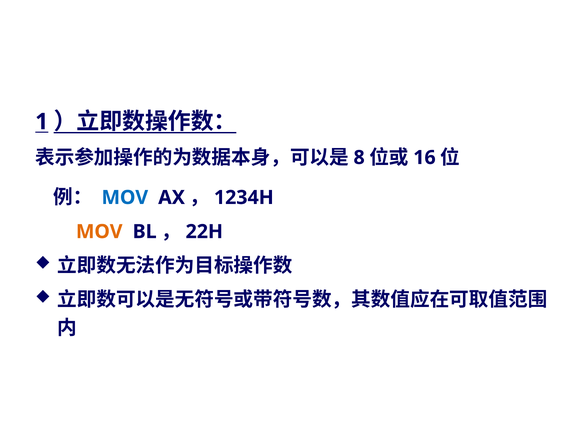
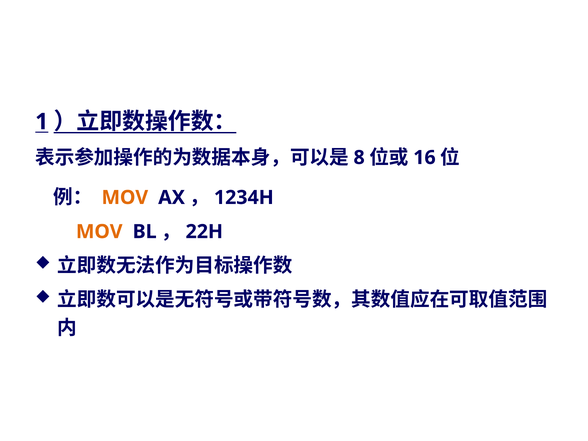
MOV at (125, 198) colour: blue -> orange
